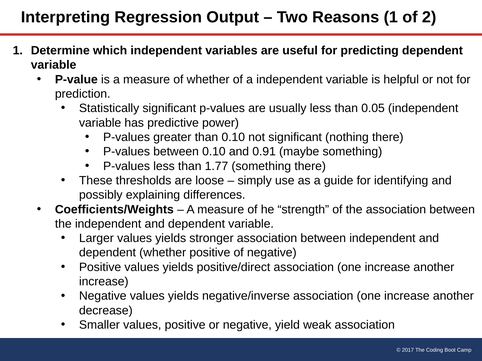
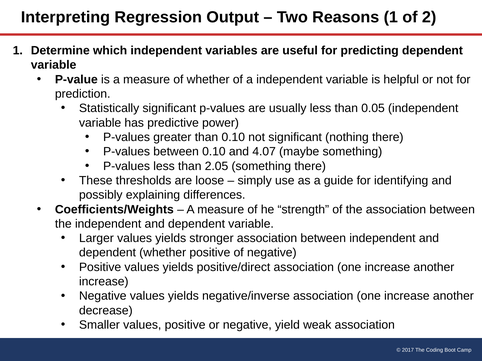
0.91: 0.91 -> 4.07
1.77: 1.77 -> 2.05
